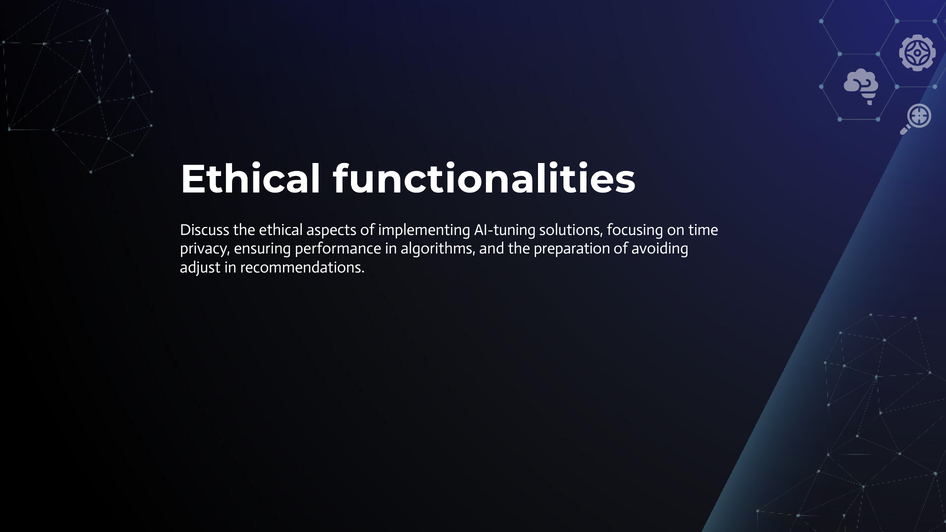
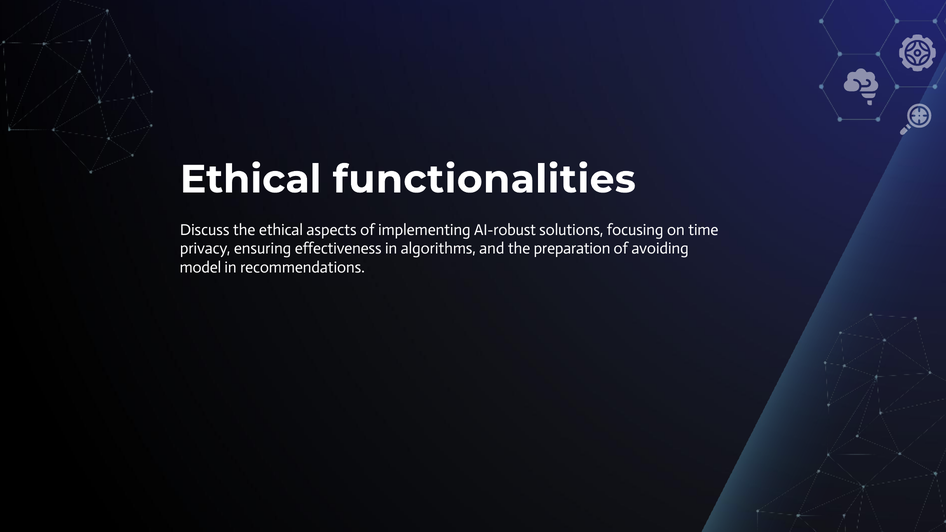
AI-tuning: AI-tuning -> AI-robust
performance: performance -> effectiveness
adjust: adjust -> model
